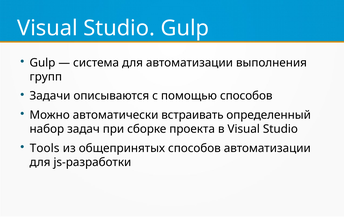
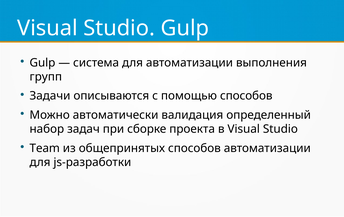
встраивать: встраивать -> валидация
Tools: Tools -> Team
